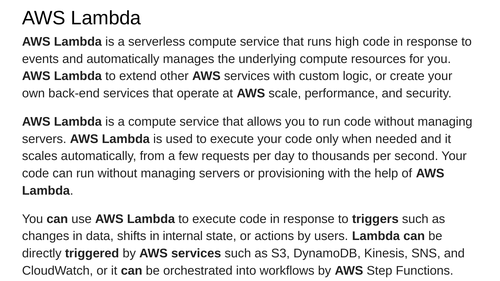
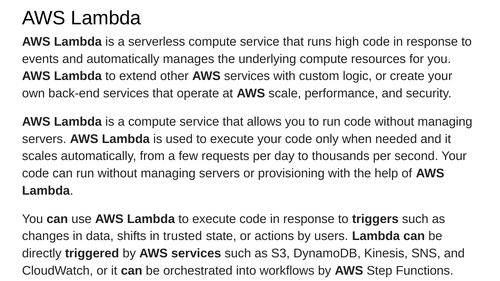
internal: internal -> trusted
